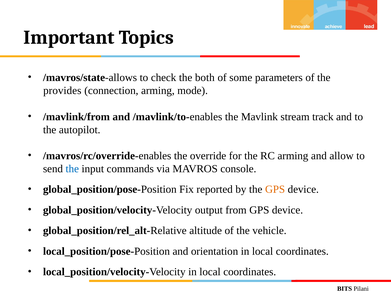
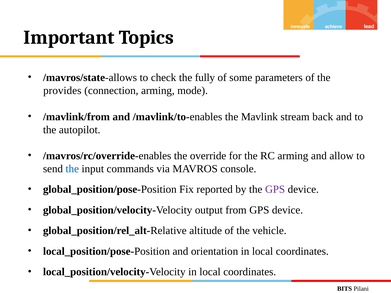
both: both -> fully
track: track -> back
GPS at (275, 190) colour: orange -> purple
